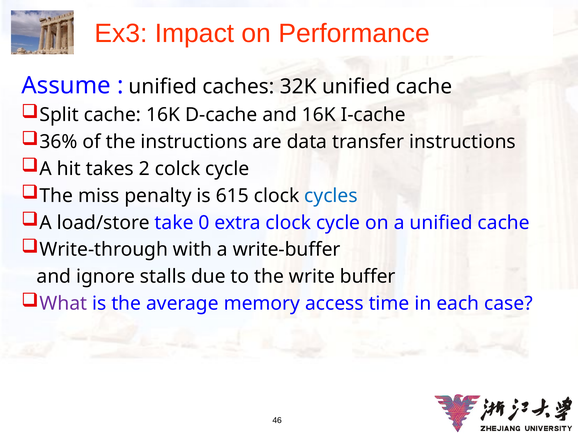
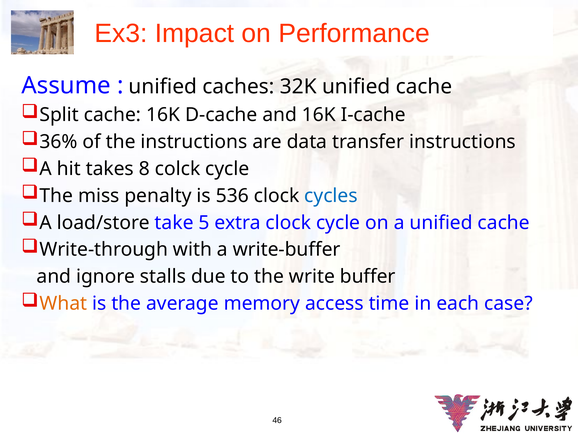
2: 2 -> 8
615: 615 -> 536
0: 0 -> 5
What colour: purple -> orange
